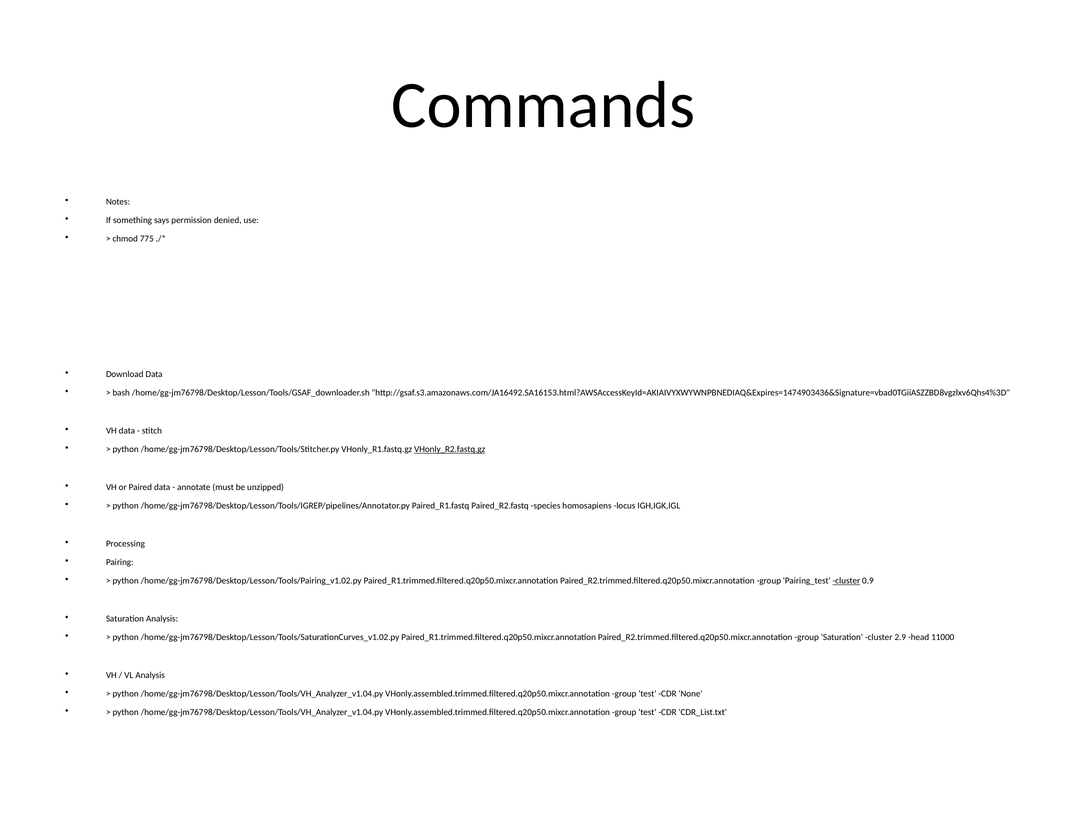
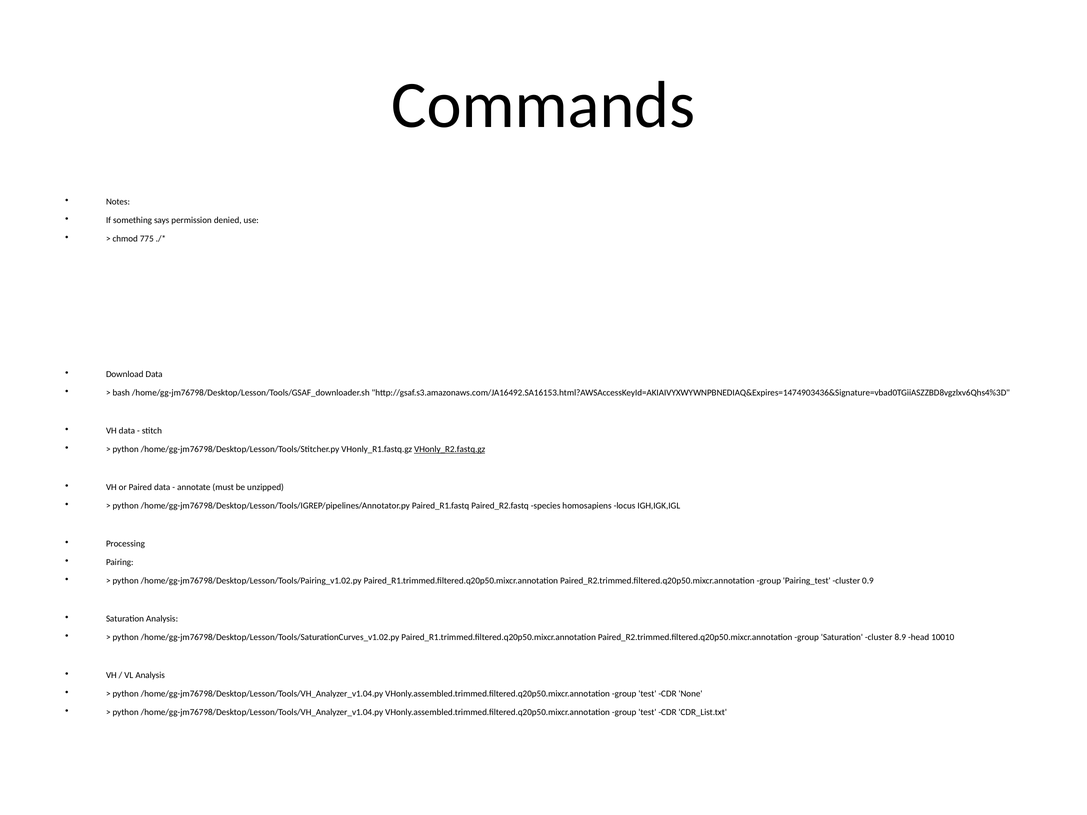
cluster at (846, 581) underline: present -> none
2.9: 2.9 -> 8.9
11000: 11000 -> 10010
